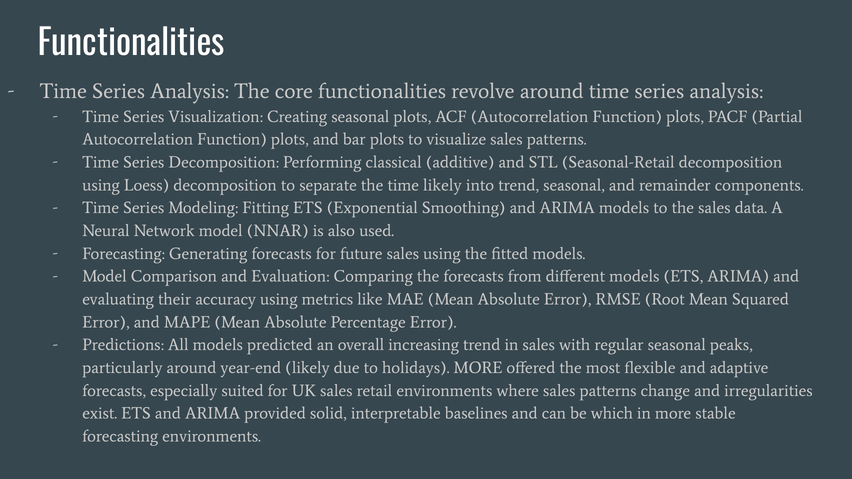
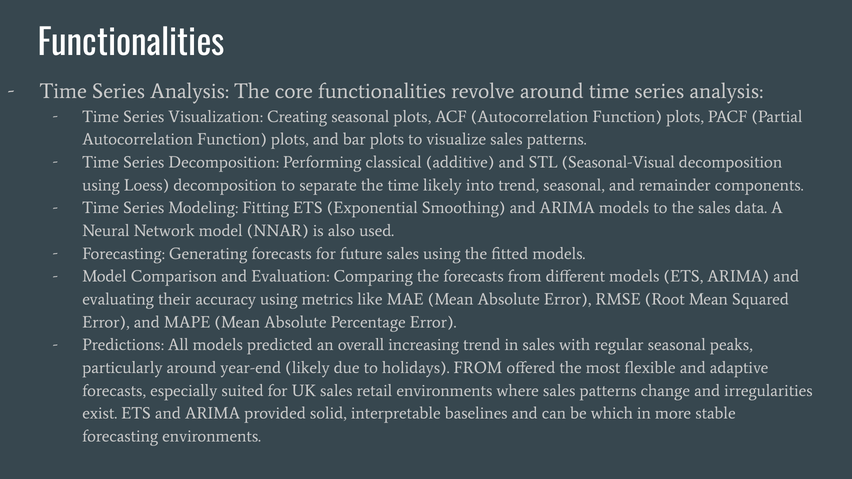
Seasonal-Retail: Seasonal-Retail -> Seasonal-Visual
holidays MORE: MORE -> FROM
